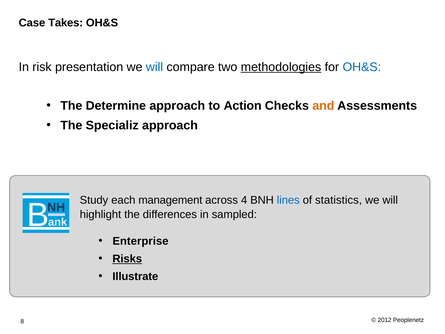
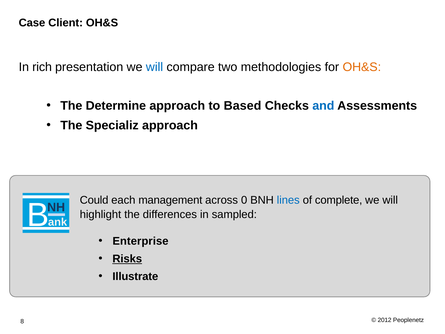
Takes: Takes -> Client
risk: risk -> rich
methodologies underline: present -> none
OH&S at (362, 67) colour: blue -> orange
Action: Action -> Based
and colour: orange -> blue
Study: Study -> Could
4: 4 -> 0
statistics: statistics -> complete
